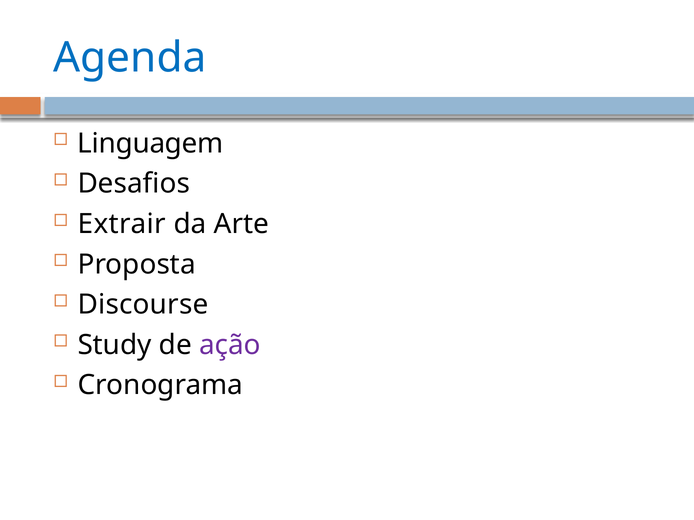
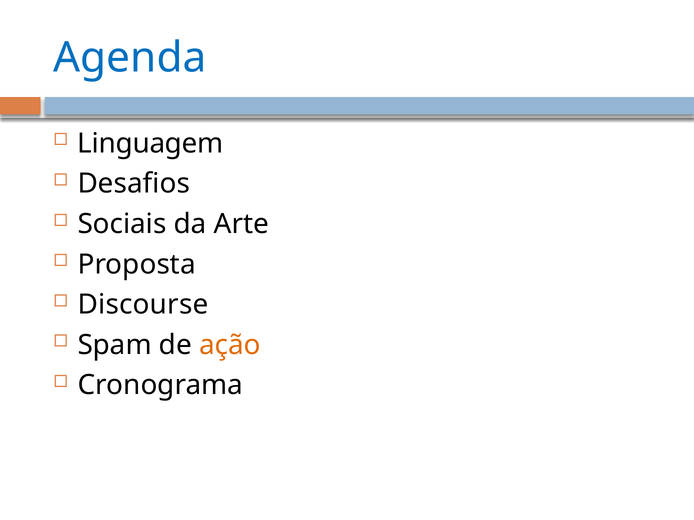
Extrair: Extrair -> Sociais
Study: Study -> Spam
ação colour: purple -> orange
